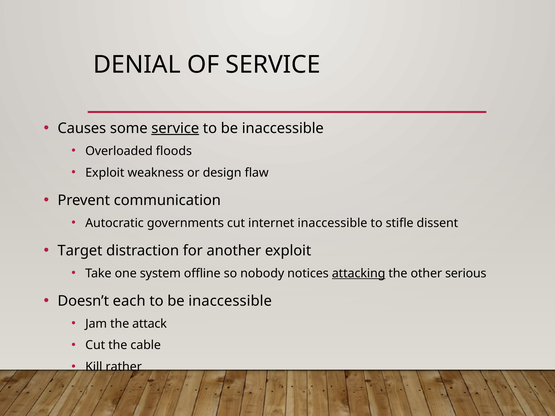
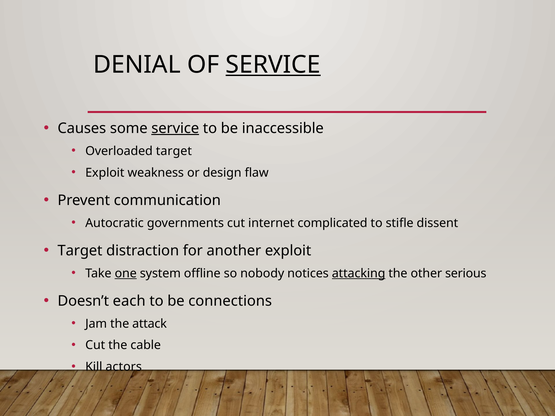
SERVICE at (273, 65) underline: none -> present
Overloaded floods: floods -> target
internet inaccessible: inaccessible -> complicated
one underline: none -> present
inaccessible at (230, 301): inaccessible -> connections
rather: rather -> actors
